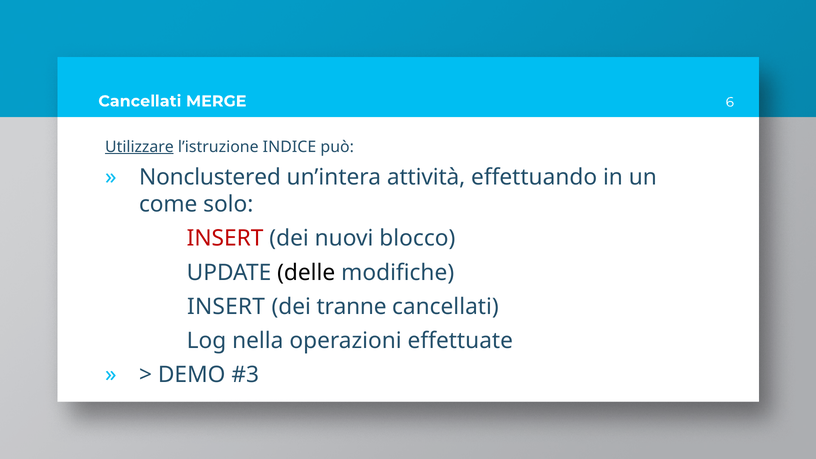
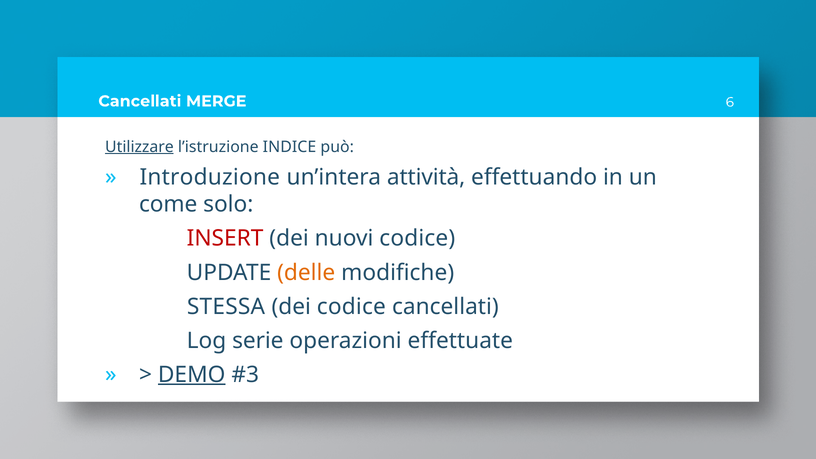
Nonclustered: Nonclustered -> Introduzione
nuovi blocco: blocco -> codice
delle colour: black -> orange
INSERT at (226, 307): INSERT -> STESSA
dei tranne: tranne -> codice
nella: nella -> serie
DEMO underline: none -> present
